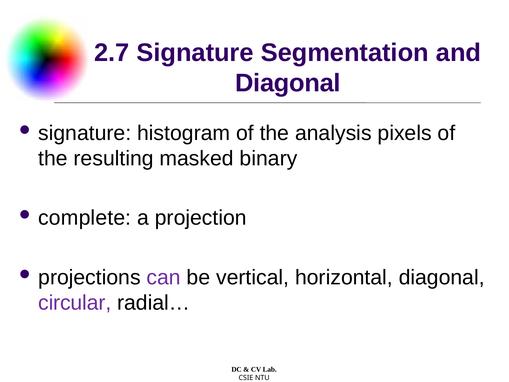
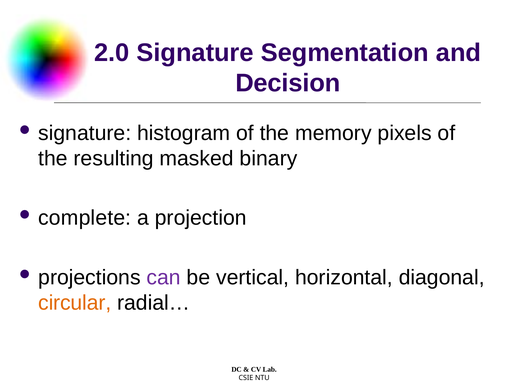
2.7: 2.7 -> 2.0
Diagonal at (288, 83): Diagonal -> Decision
analysis: analysis -> memory
circular colour: purple -> orange
